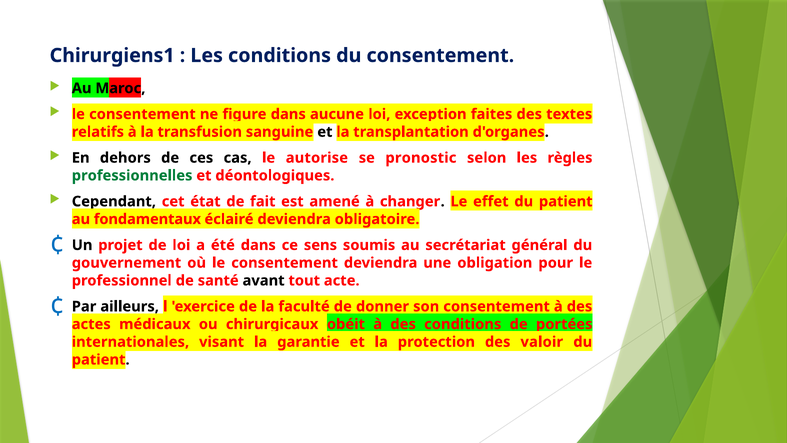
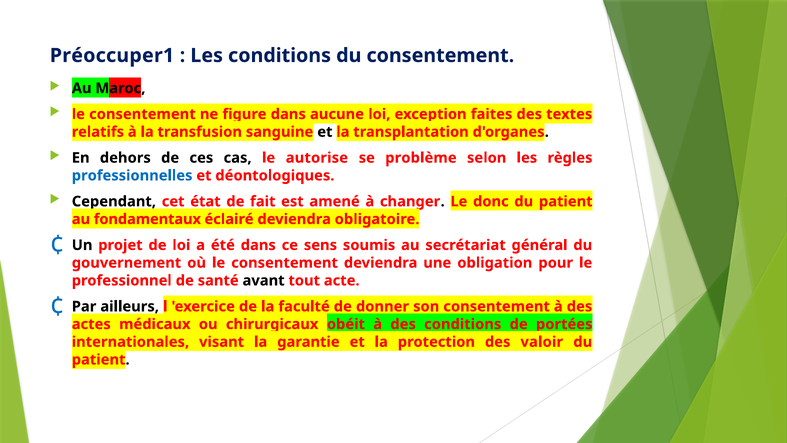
Chirurgiens1: Chirurgiens1 -> Préoccuper1
pronostic: pronostic -> problème
professionnelles colour: green -> blue
effet: effet -> donc
